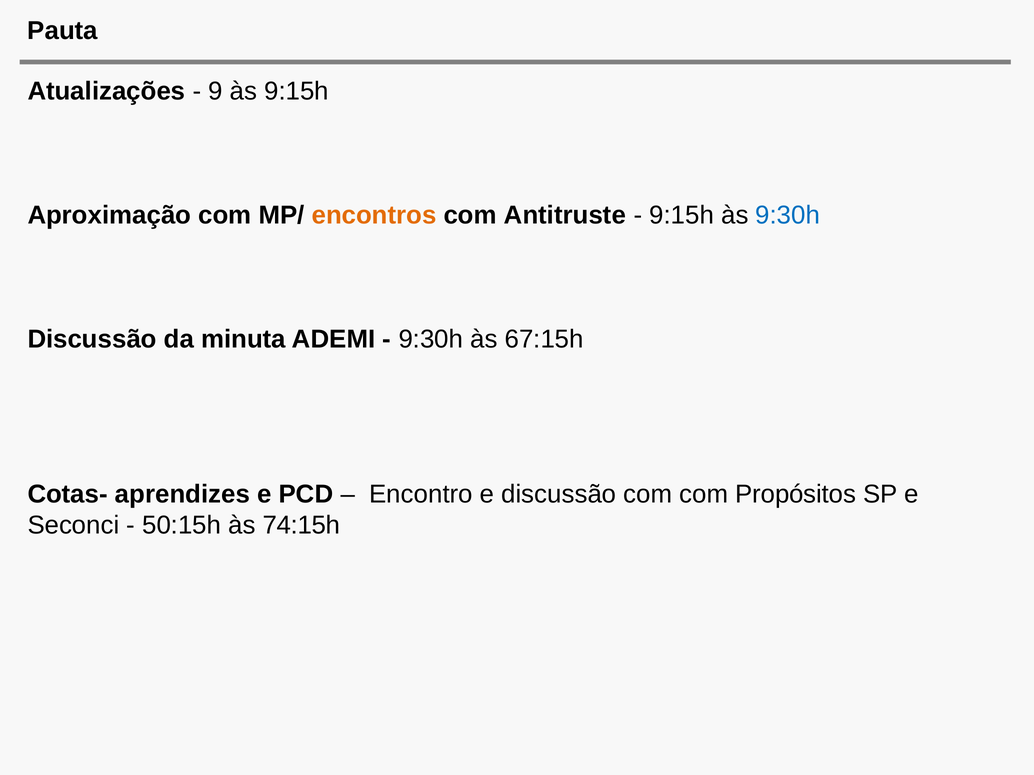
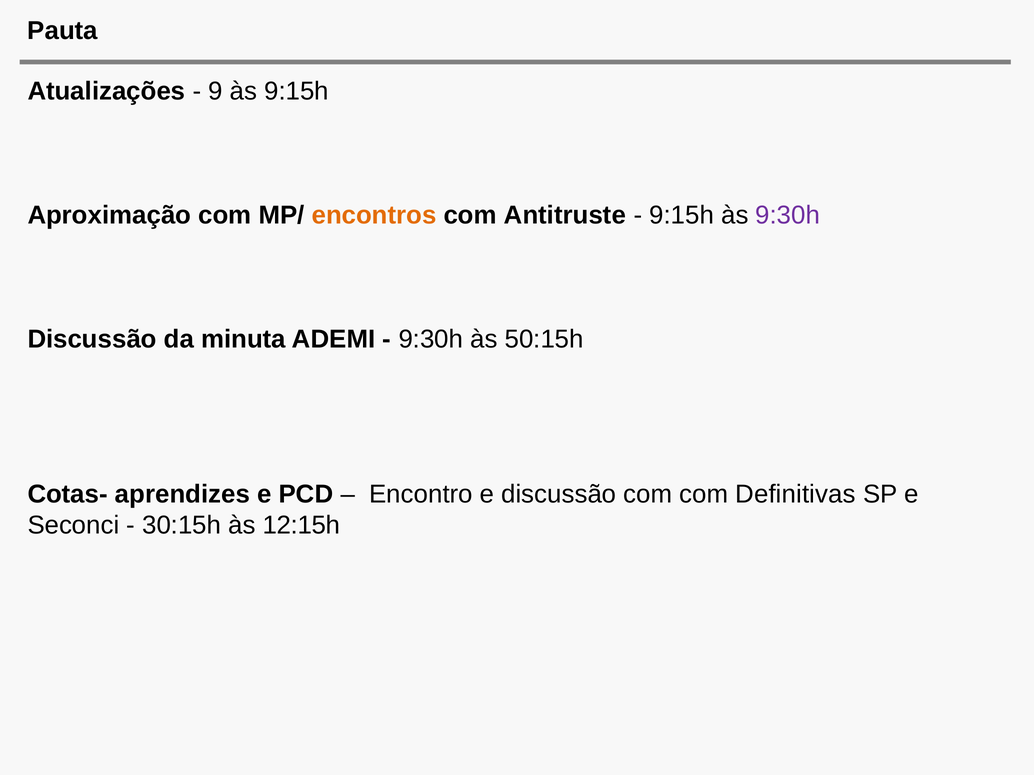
9:30h at (788, 215) colour: blue -> purple
67:15h: 67:15h -> 50:15h
Propósitos: Propósitos -> Definitivas
50:15h: 50:15h -> 30:15h
74:15h: 74:15h -> 12:15h
